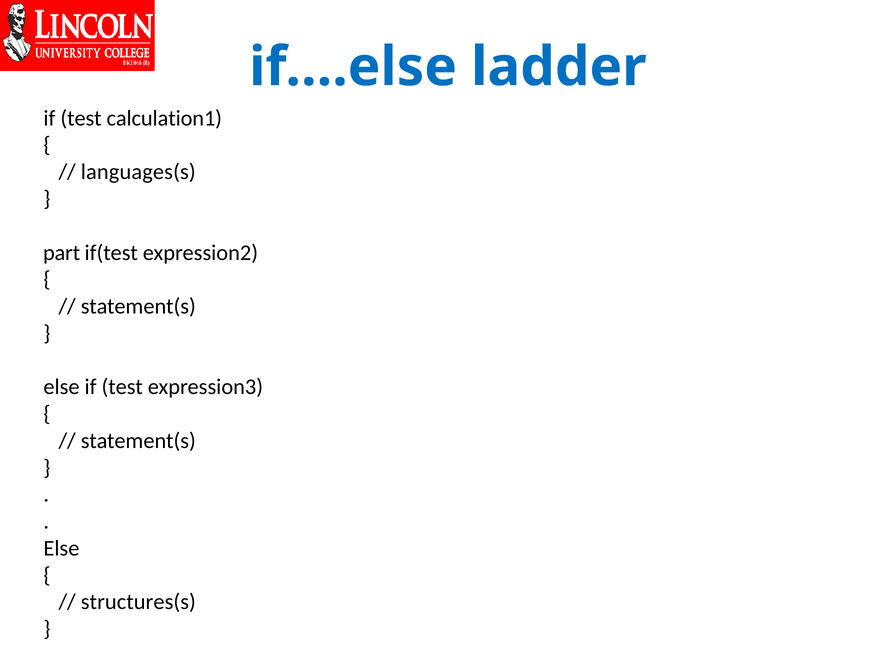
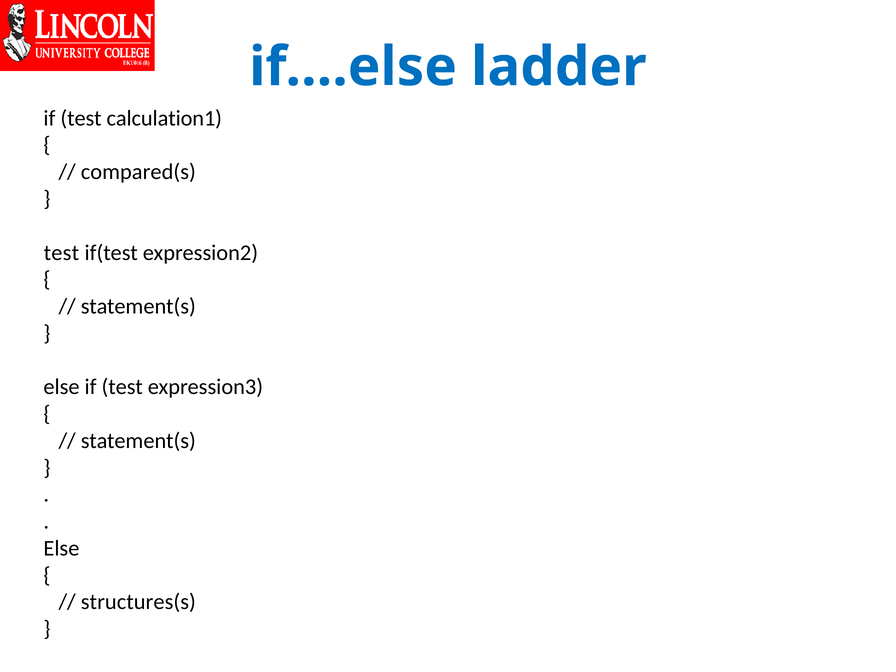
languages(s: languages(s -> compared(s
part at (62, 253): part -> test
